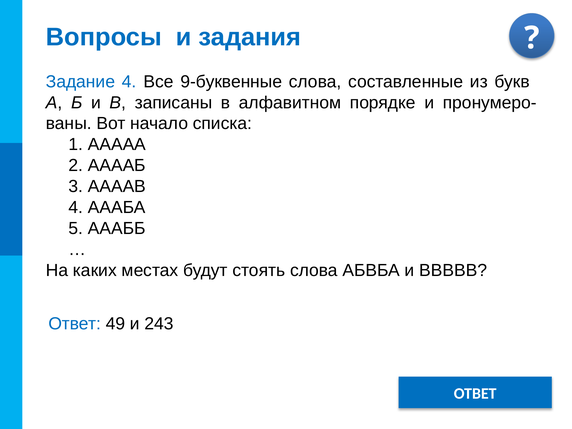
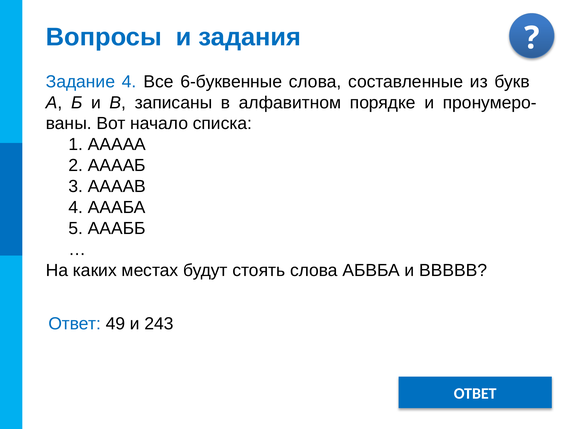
9-буквенные: 9-буквенные -> 6-буквенные
